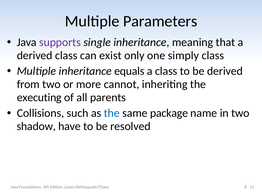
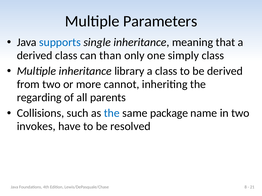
supports colour: purple -> blue
exist: exist -> than
equals: equals -> library
executing: executing -> regarding
shadow: shadow -> invokes
